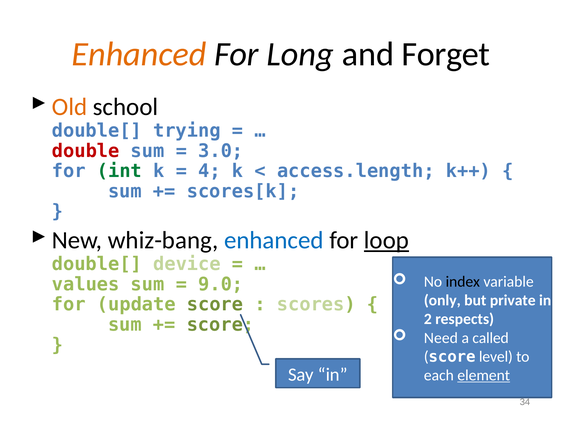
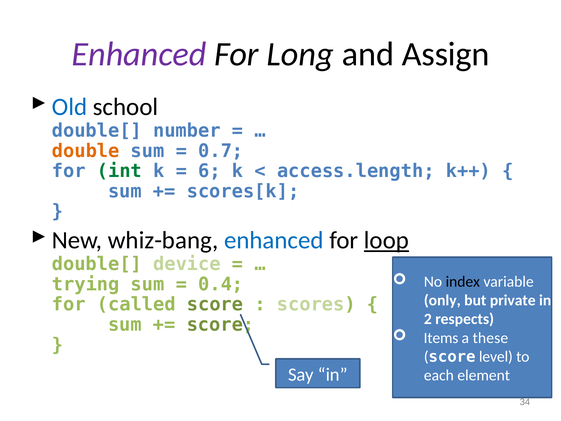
Enhanced at (139, 54) colour: orange -> purple
Forget: Forget -> Assign
Old colour: orange -> blue
trying: trying -> number
double colour: red -> orange
3.0: 3.0 -> 0.7
4: 4 -> 6
values: values -> trying
9.0: 9.0 -> 0.4
update: update -> called
Need: Need -> Items
called: called -> these
element underline: present -> none
